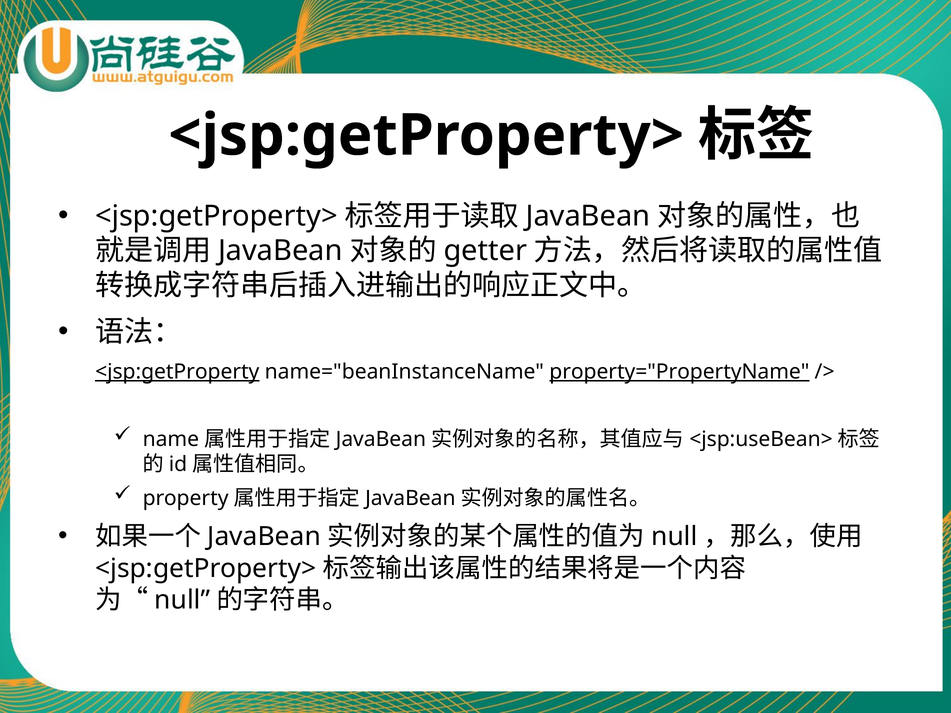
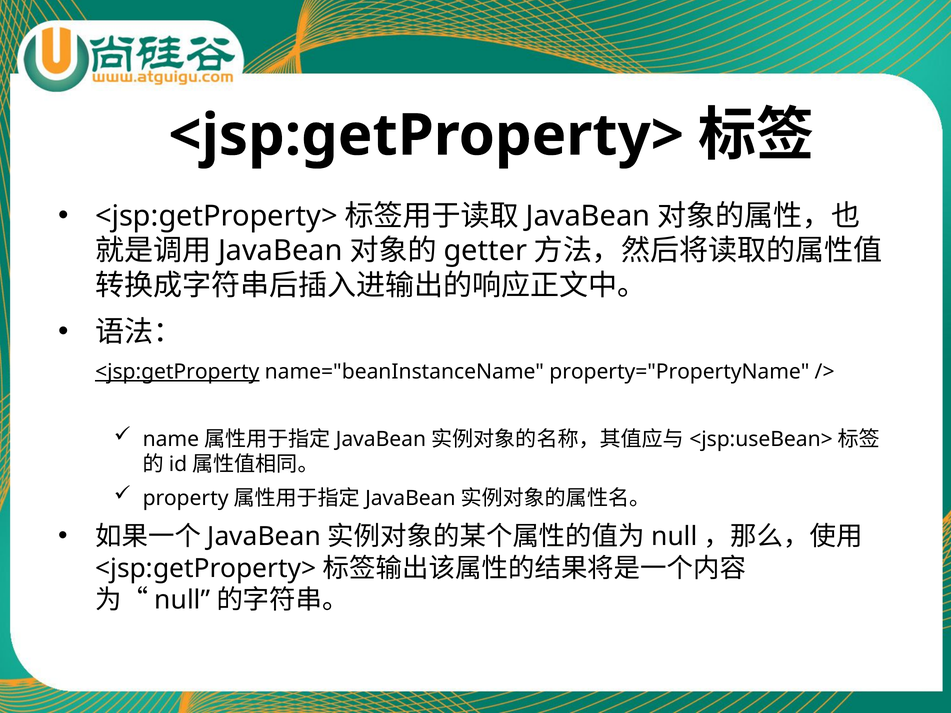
property="PropertyName underline: present -> none
